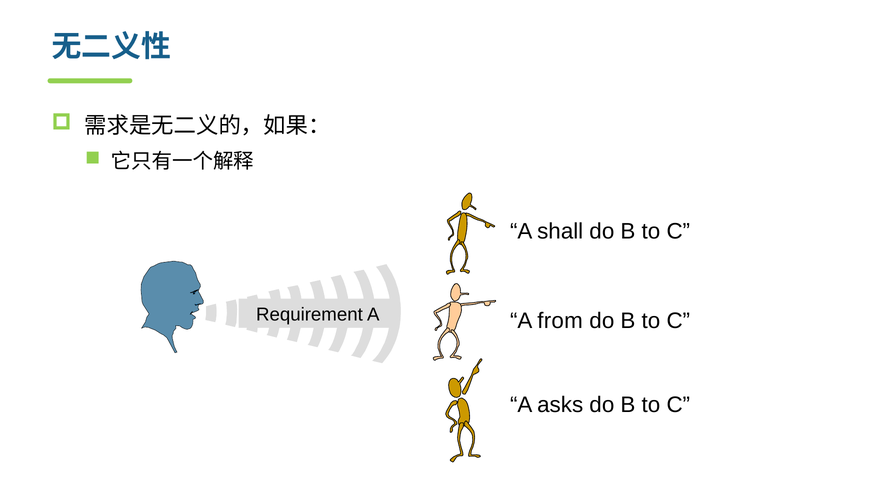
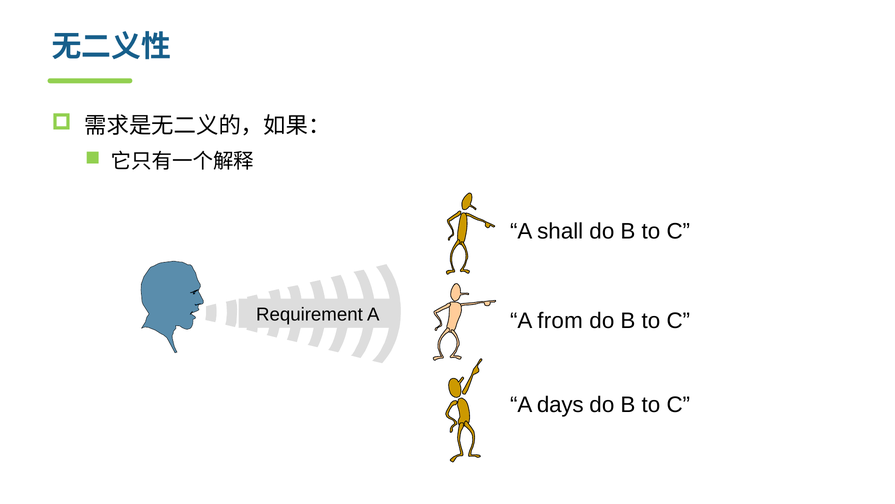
asks: asks -> days
